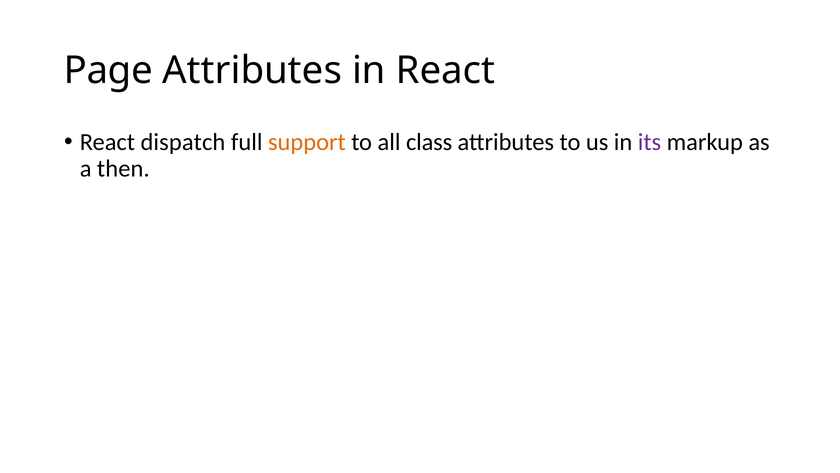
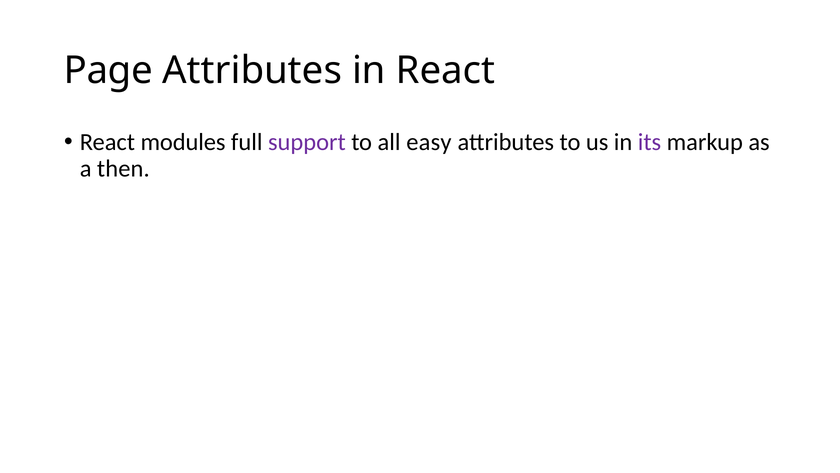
dispatch: dispatch -> modules
support colour: orange -> purple
class: class -> easy
